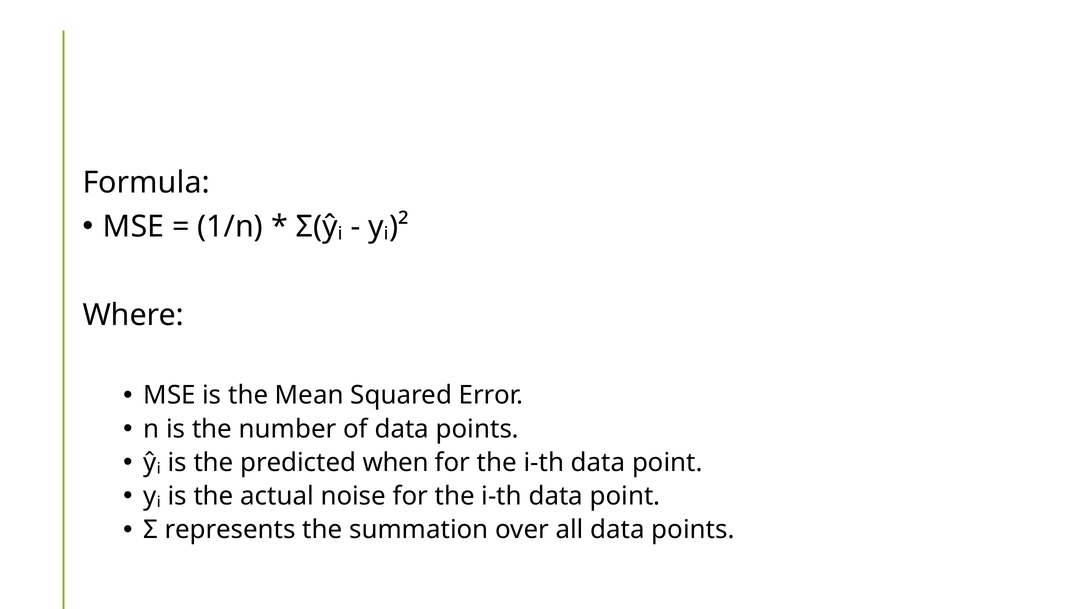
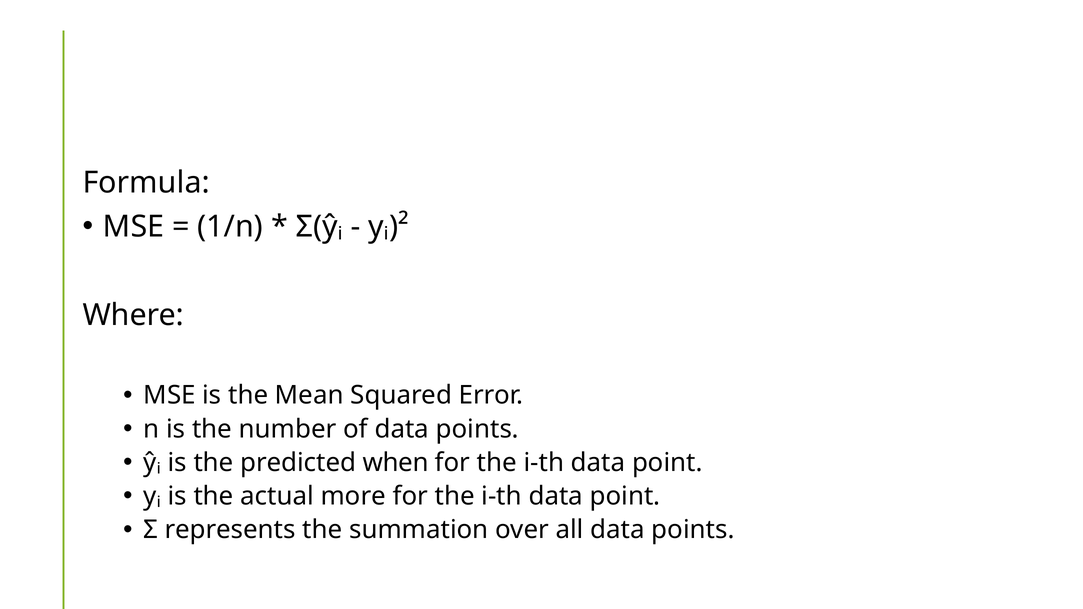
noise: noise -> more
